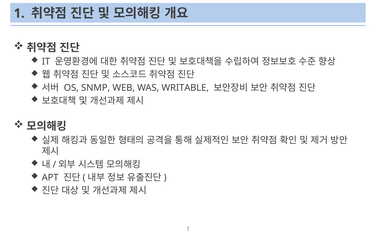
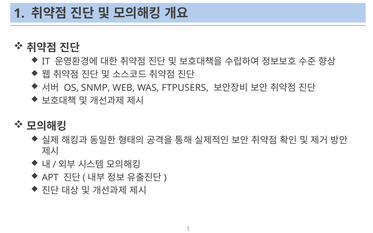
WRITABLE: WRITABLE -> FTPUSERS
